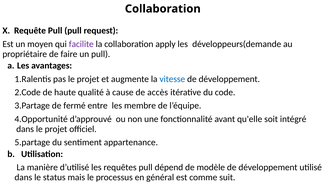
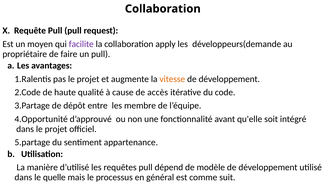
vitesse colour: blue -> orange
fermé: fermé -> dépôt
status: status -> quelle
